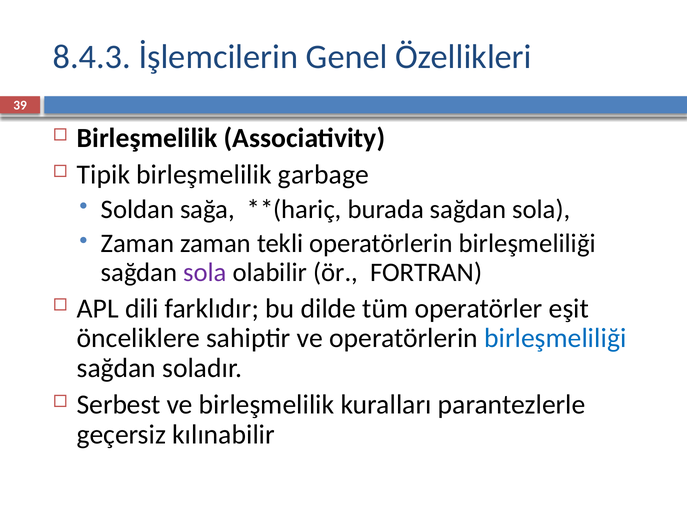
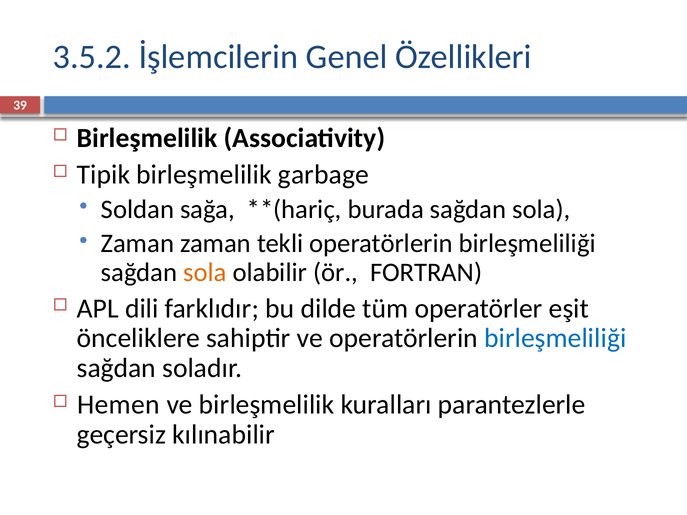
8.4.3: 8.4.3 -> 3.5.2
sola at (205, 273) colour: purple -> orange
Serbest: Serbest -> Hemen
